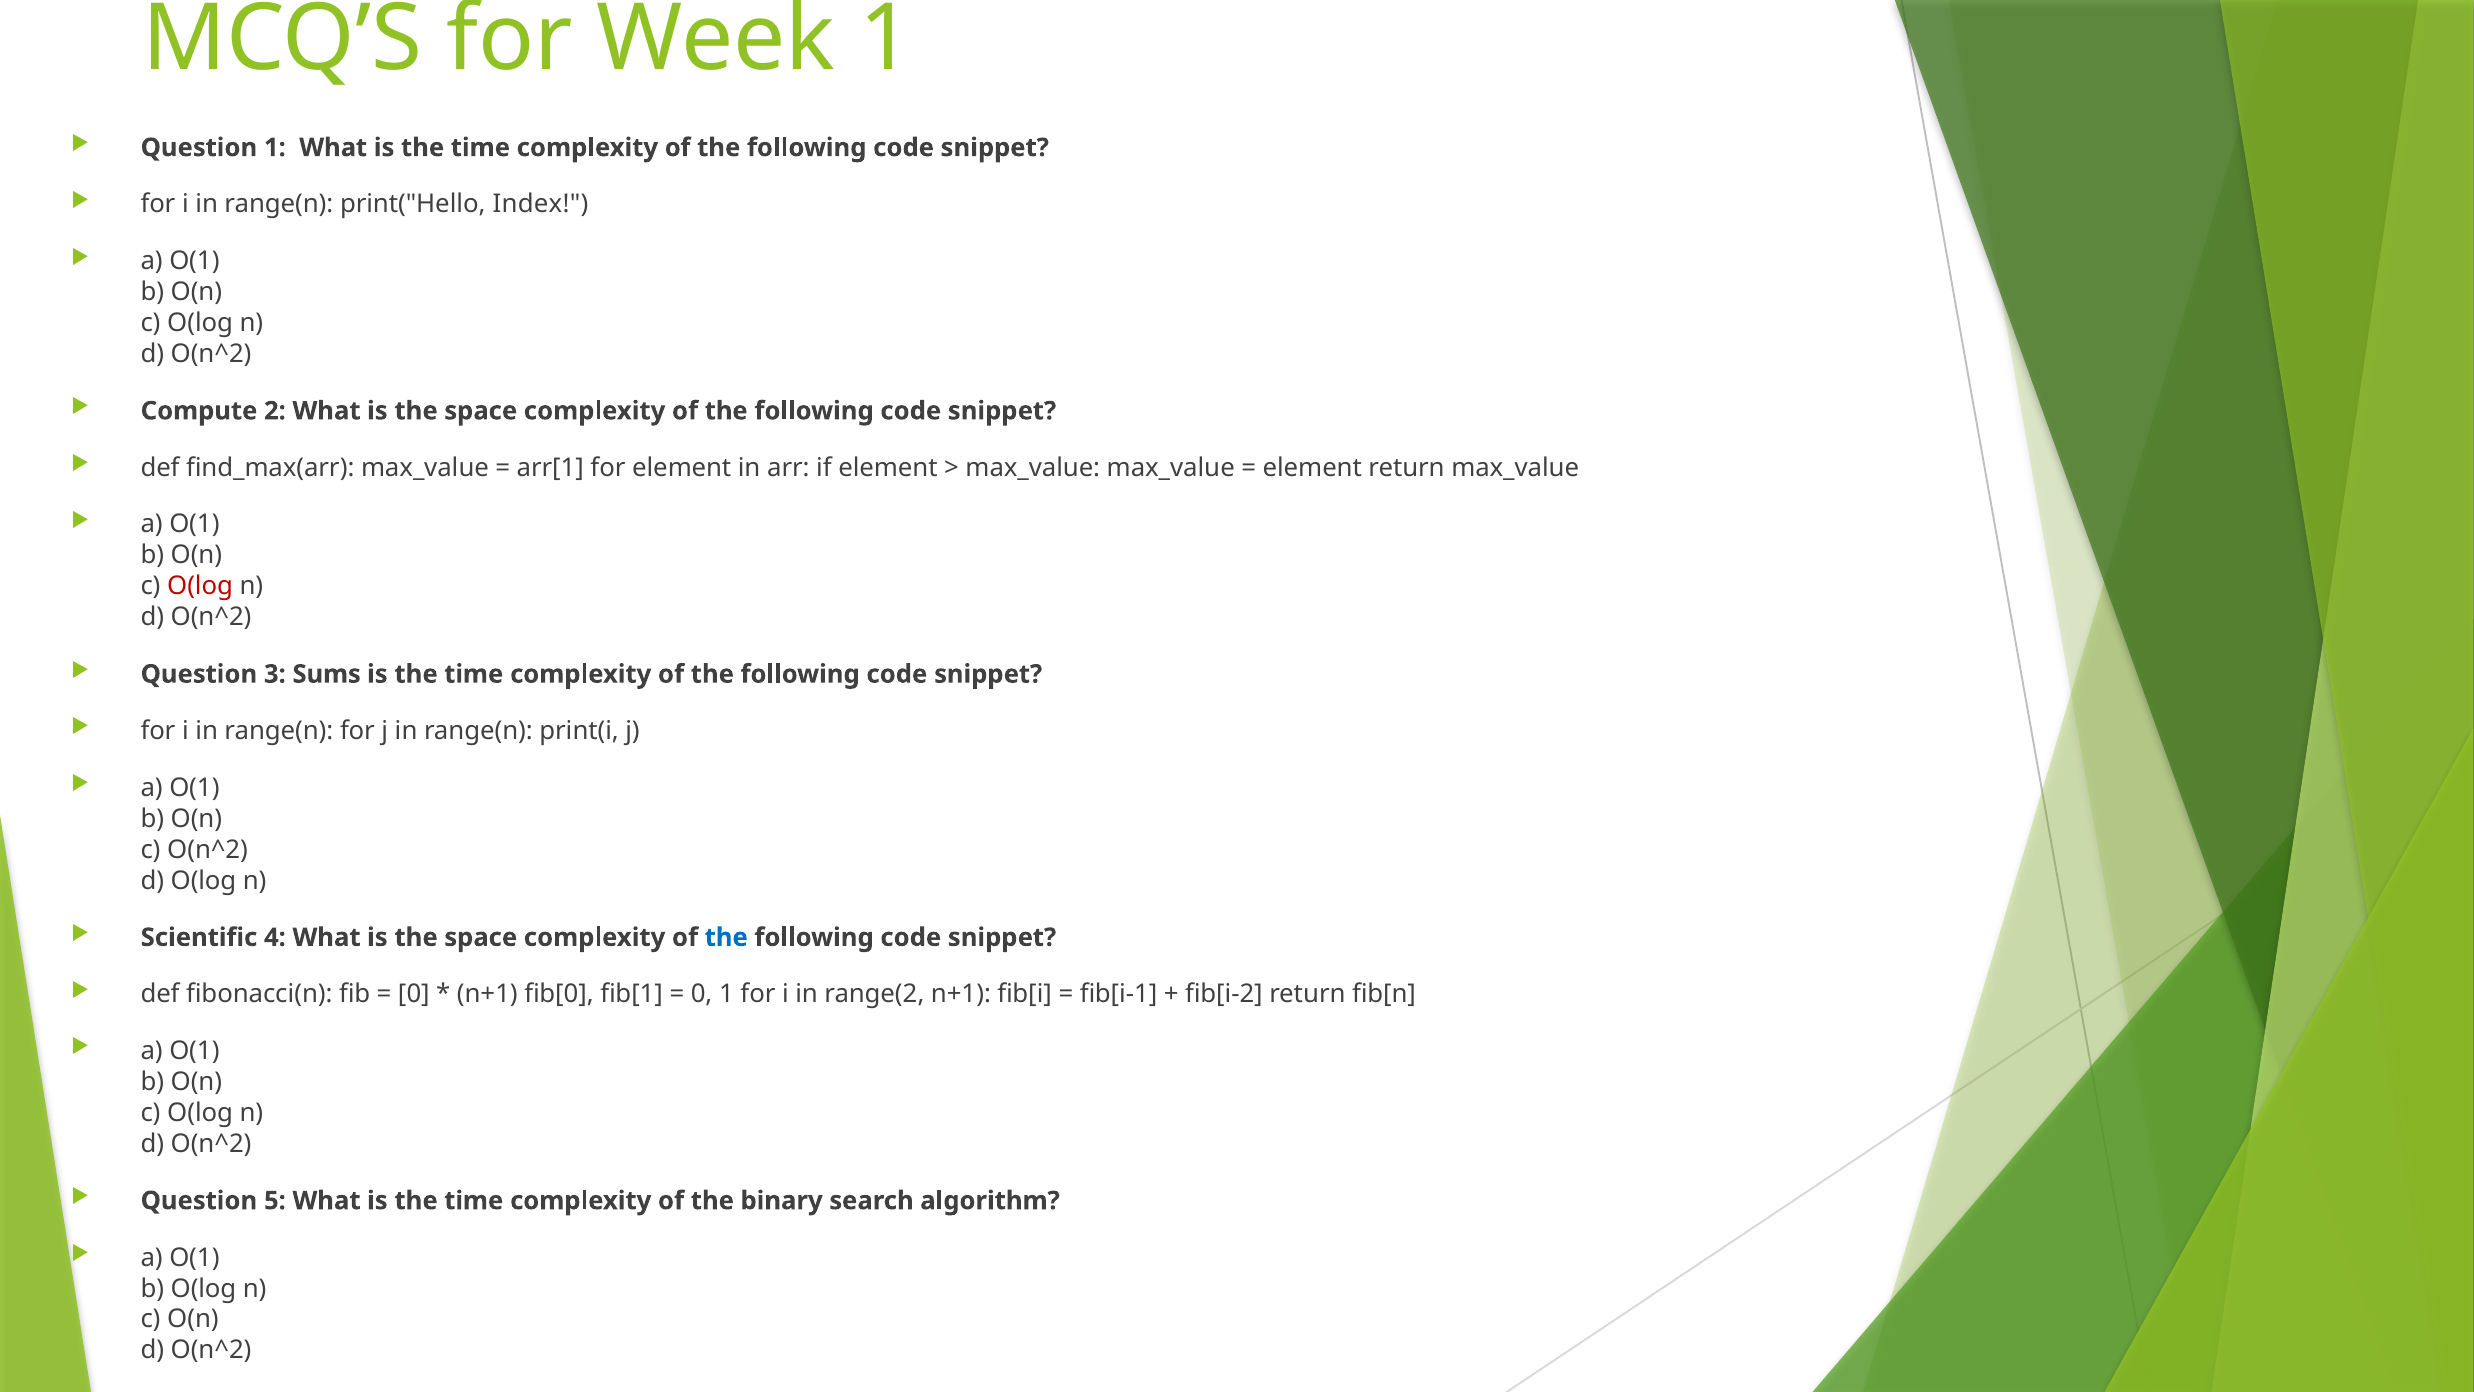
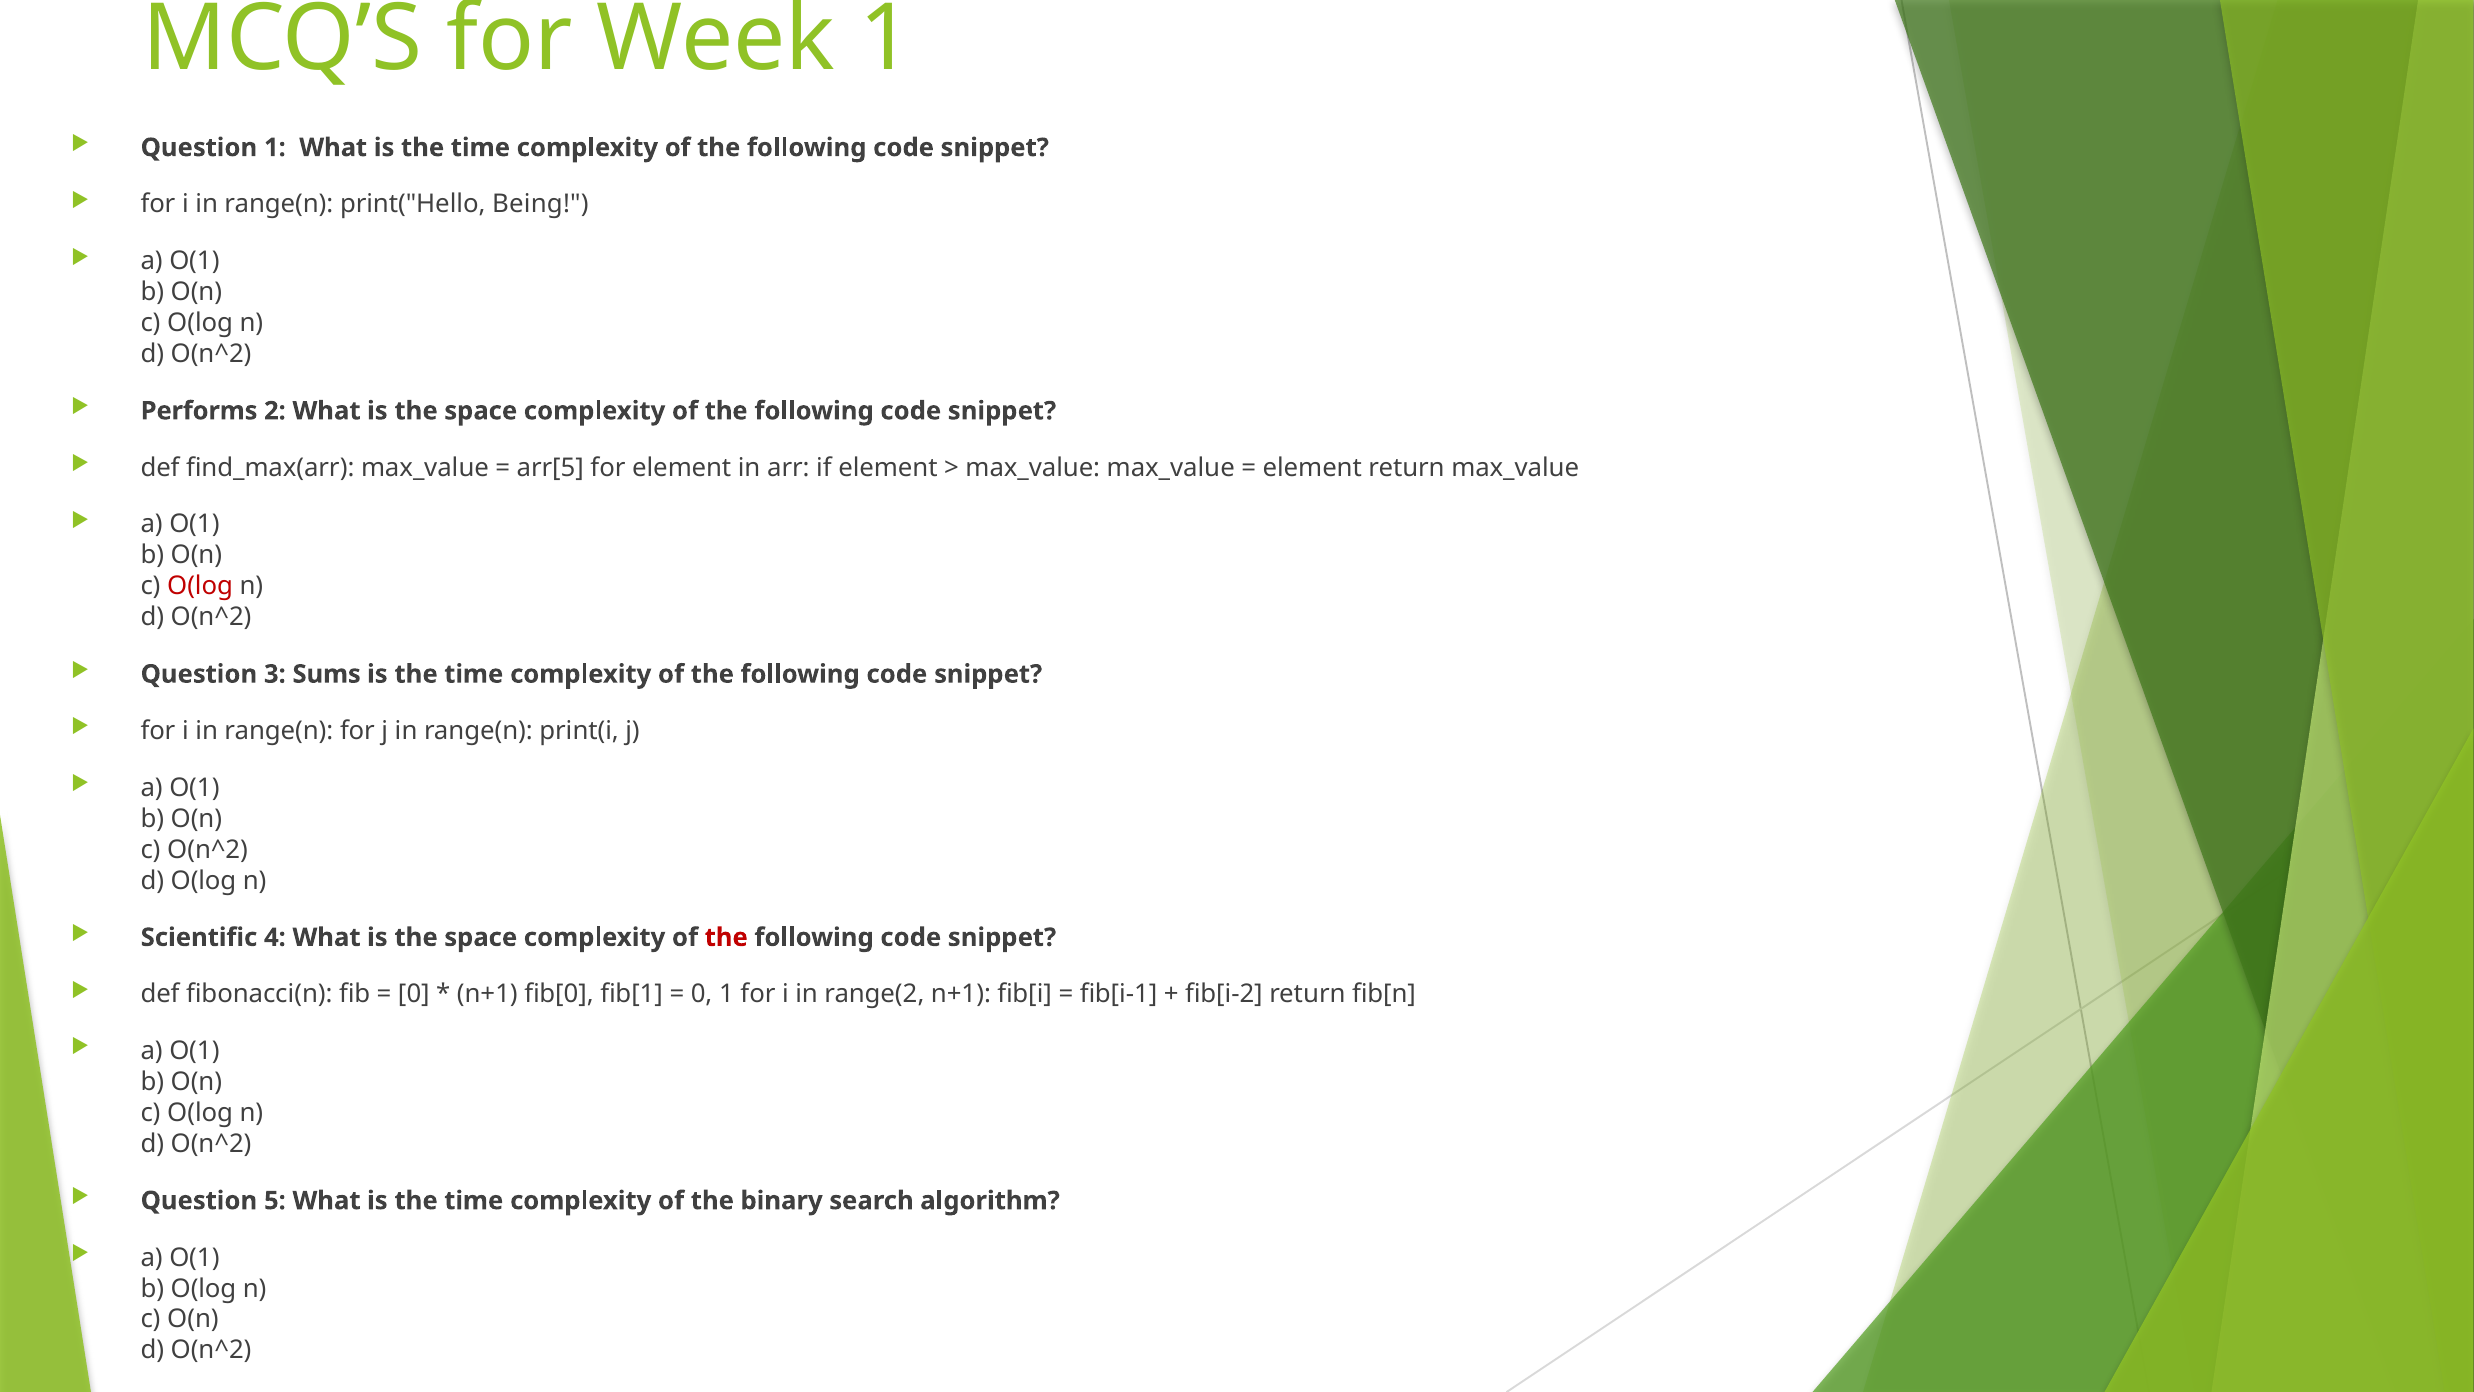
Index: Index -> Being
Compute: Compute -> Performs
arr[1: arr[1 -> arr[5
the at (726, 937) colour: blue -> red
